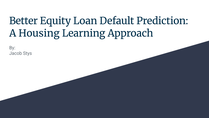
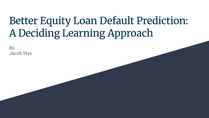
Housing: Housing -> Deciding
